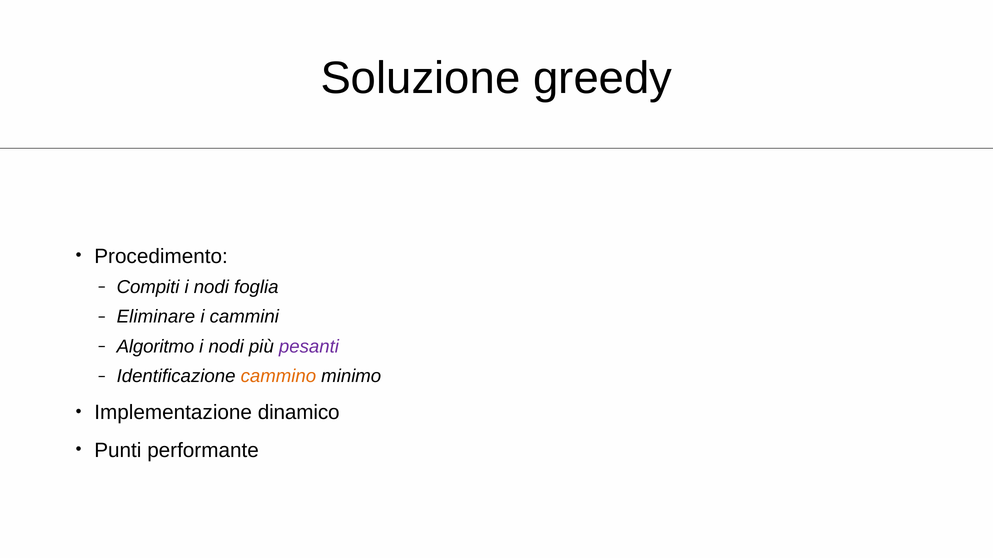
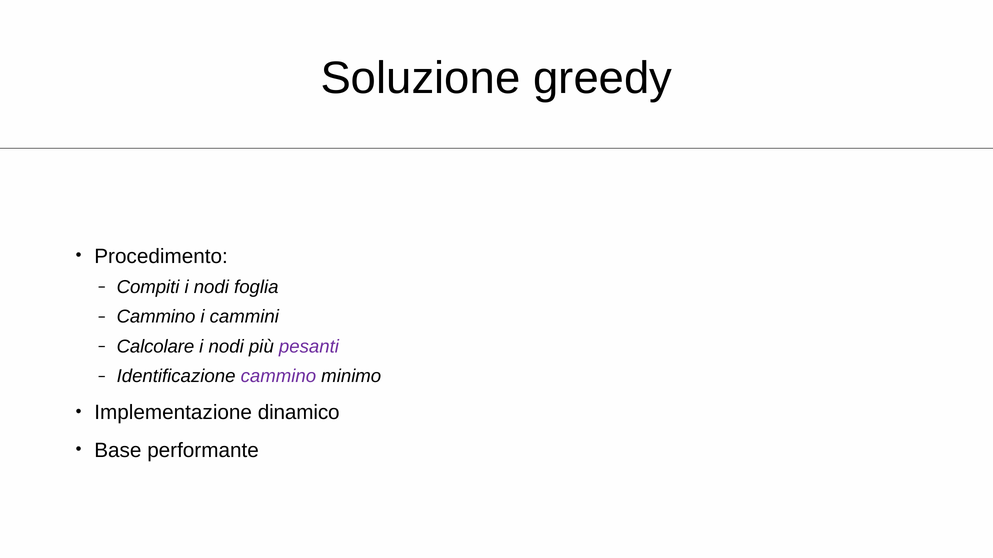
Eliminare at (156, 317): Eliminare -> Cammino
Algoritmo: Algoritmo -> Calcolare
cammino at (278, 376) colour: orange -> purple
Punti: Punti -> Base
